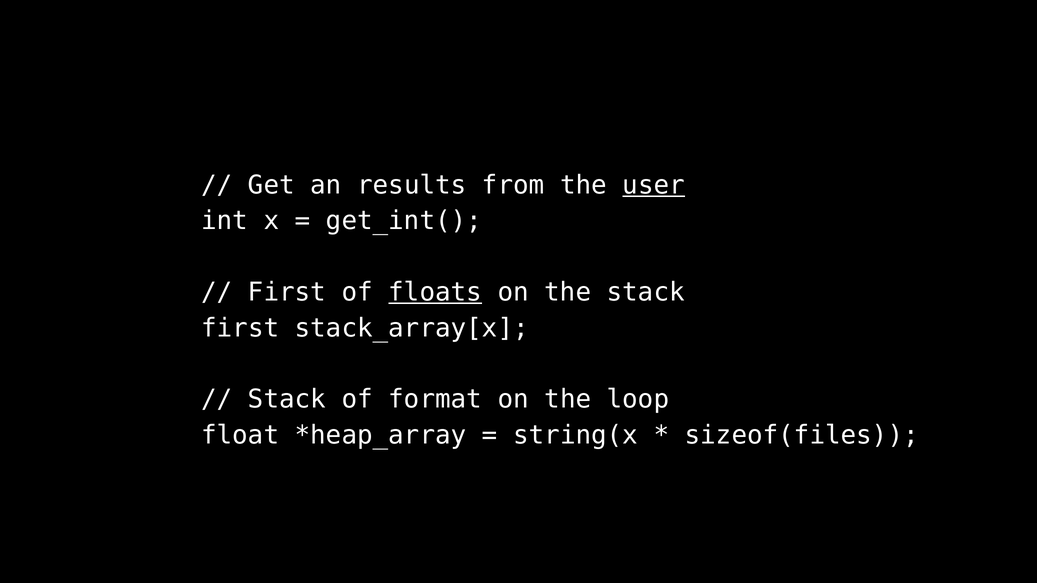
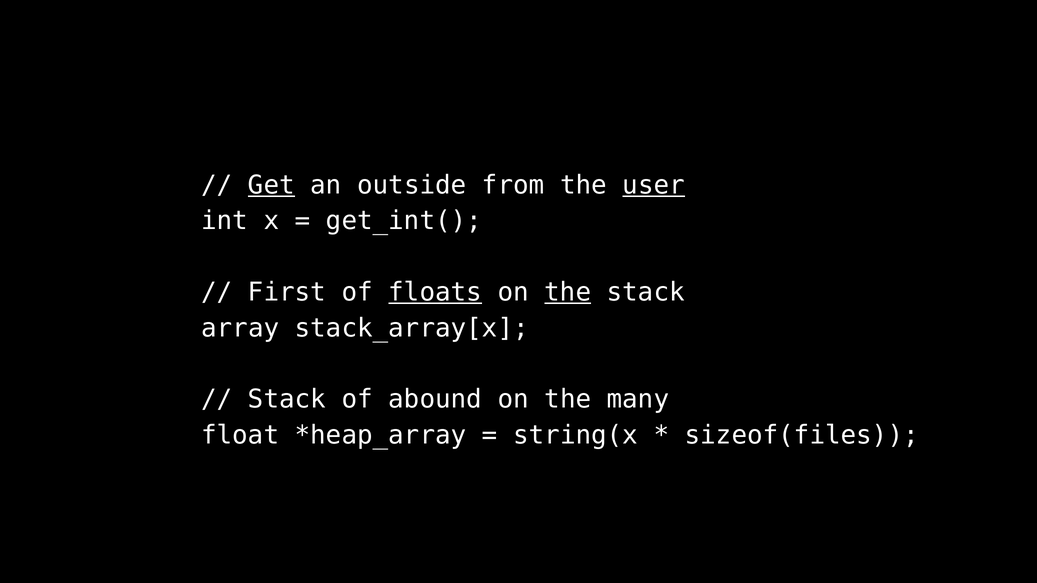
Get underline: none -> present
results: results -> outside
the at (568, 292) underline: none -> present
first at (240, 328): first -> array
format: format -> abound
loop: loop -> many
